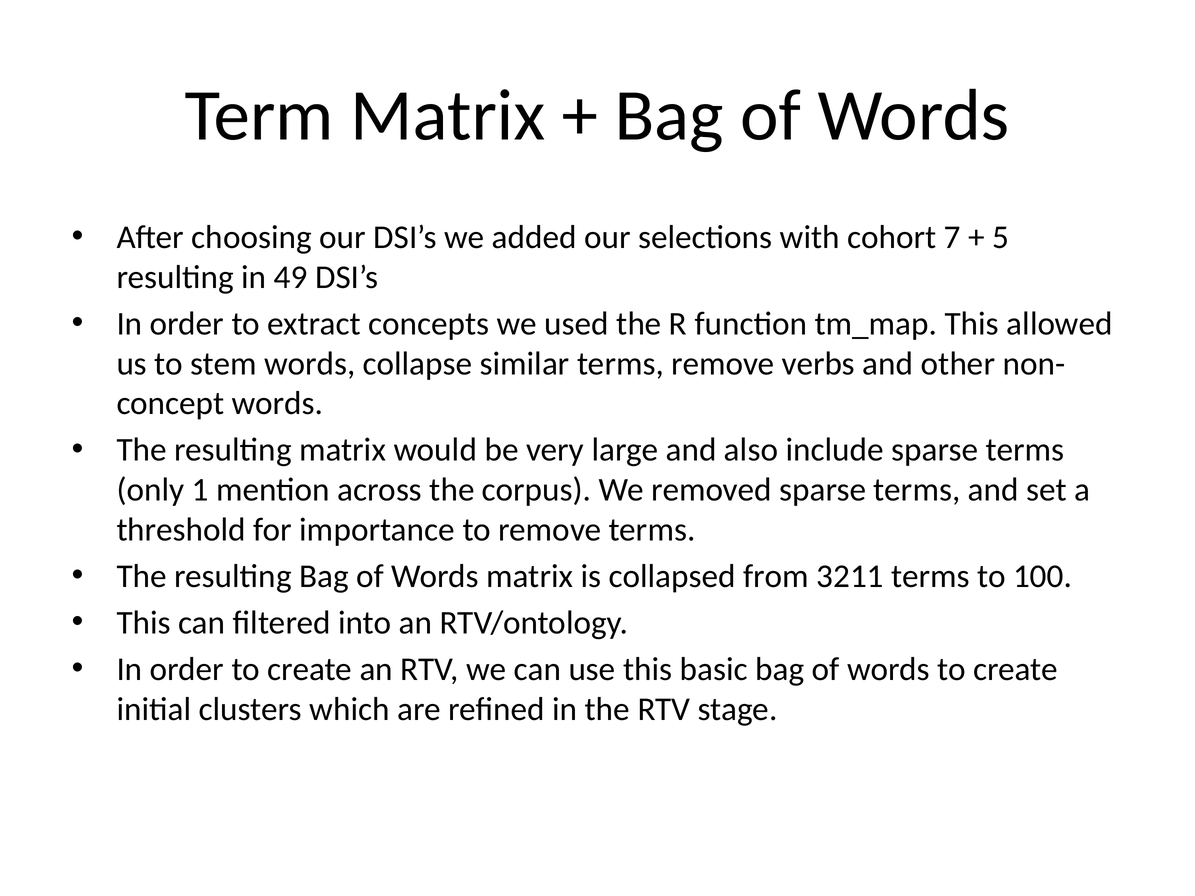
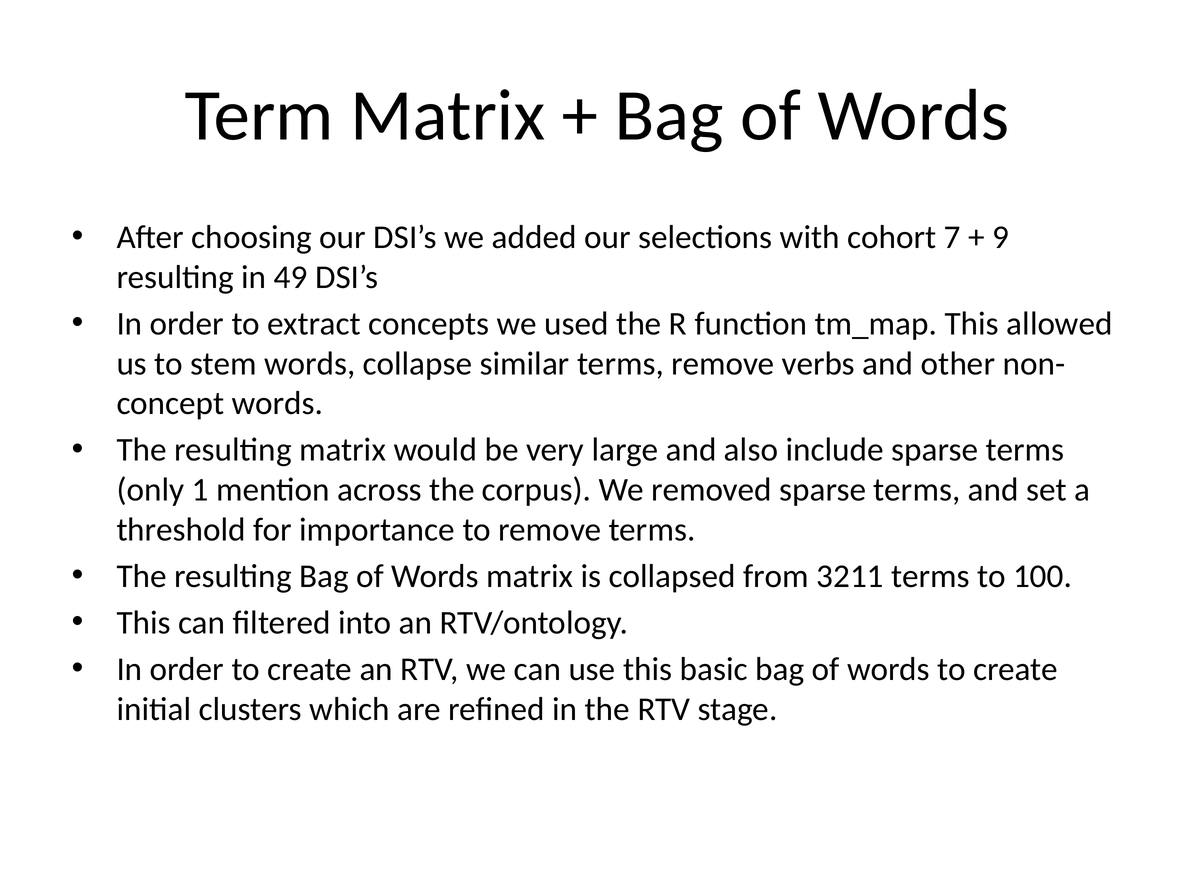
5: 5 -> 9
